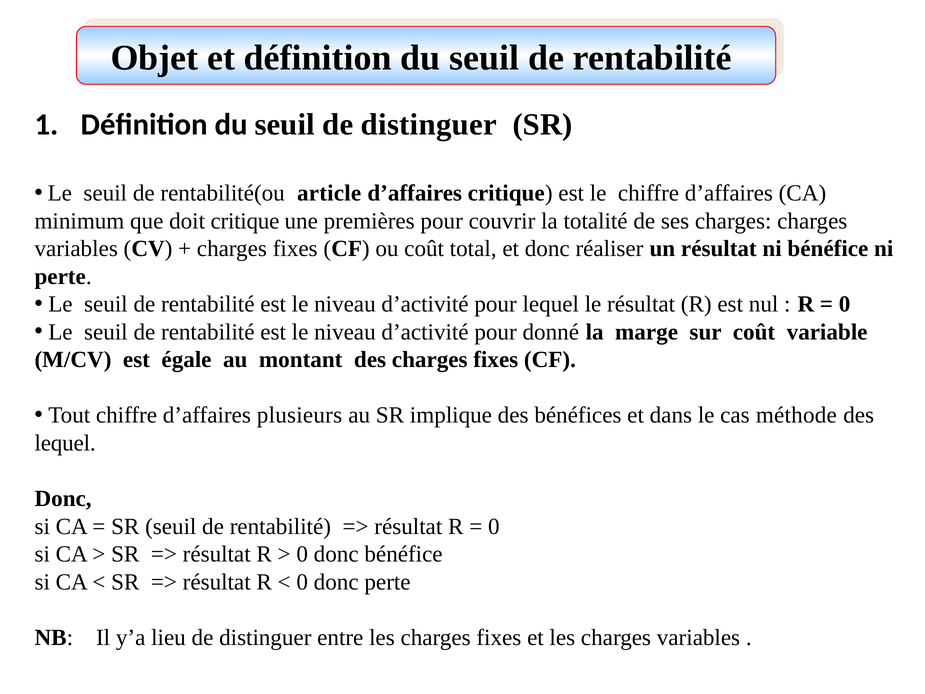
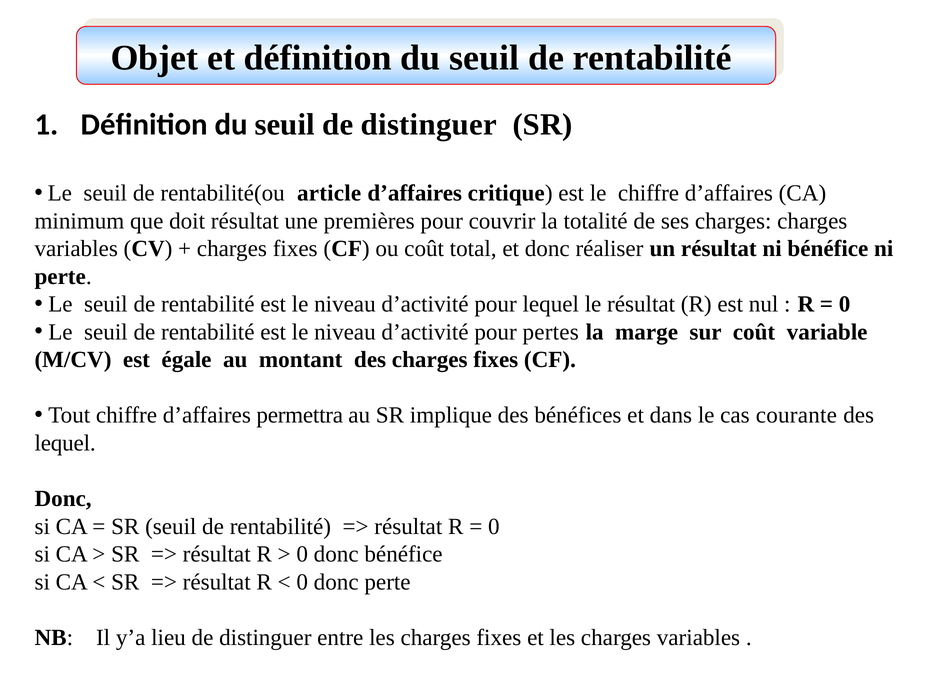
doit critique: critique -> résultat
donné: donné -> pertes
plusieurs: plusieurs -> permettra
méthode: méthode -> courante
